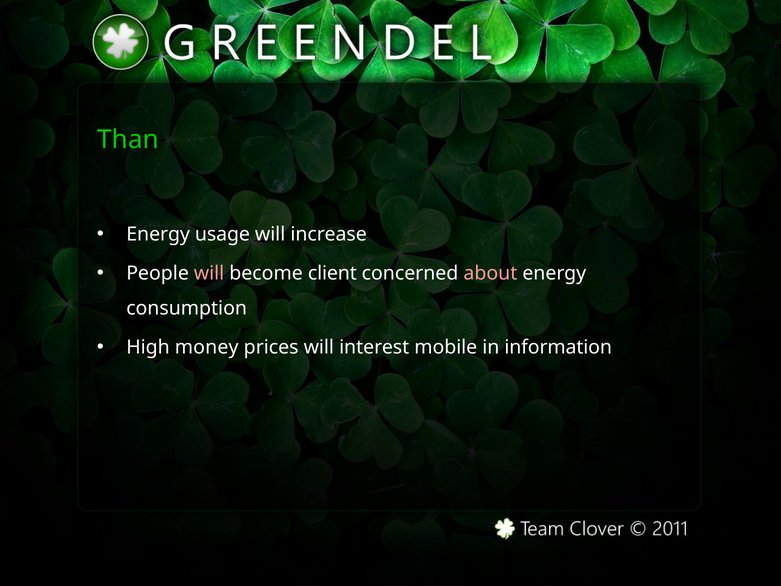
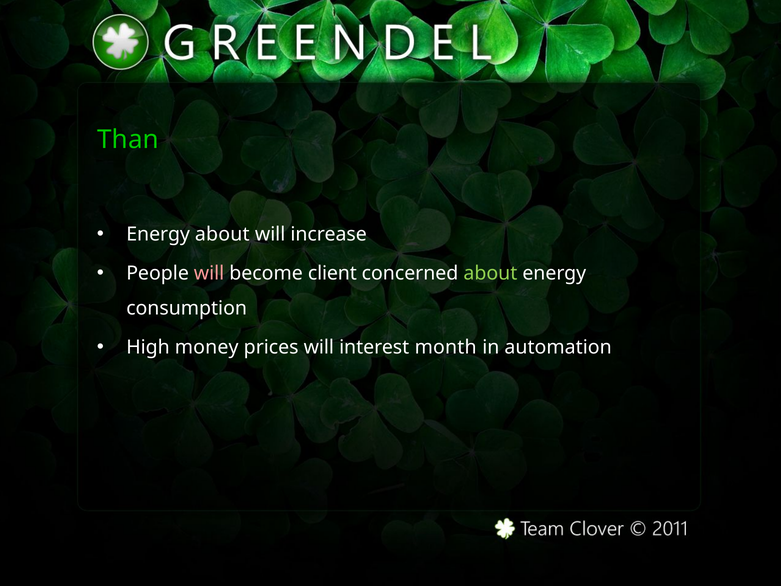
Energy usage: usage -> about
about at (490, 273) colour: pink -> light green
mobile: mobile -> month
information: information -> automation
